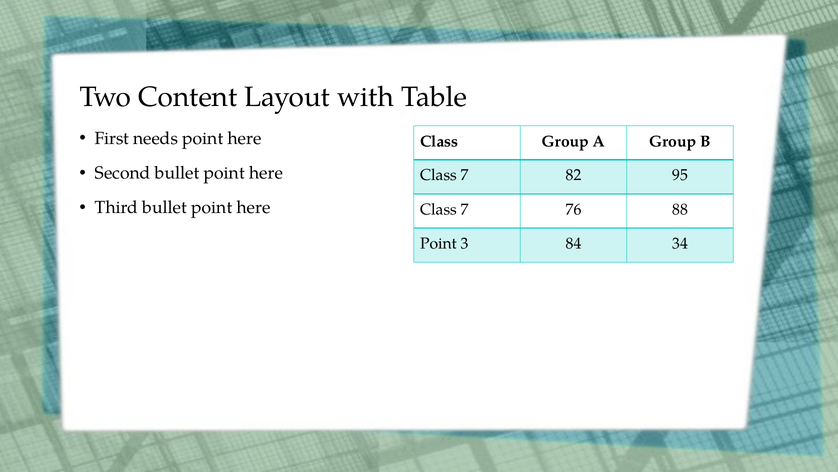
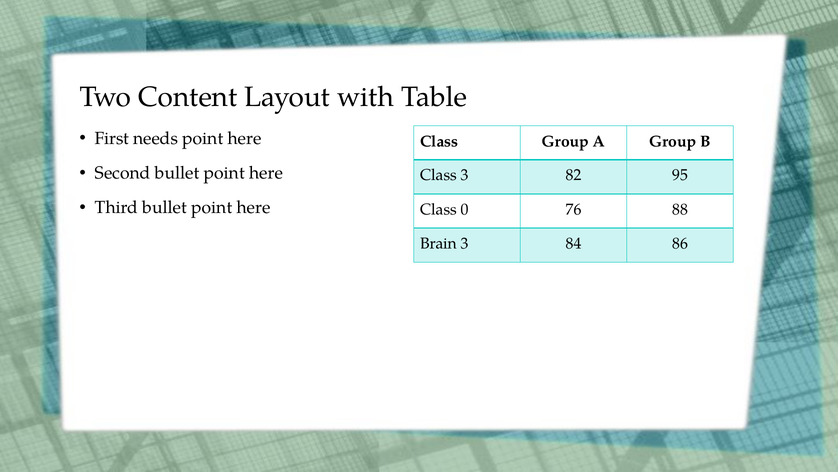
7 at (465, 175): 7 -> 3
7 at (465, 209): 7 -> 0
Point at (438, 243): Point -> Brain
34: 34 -> 86
